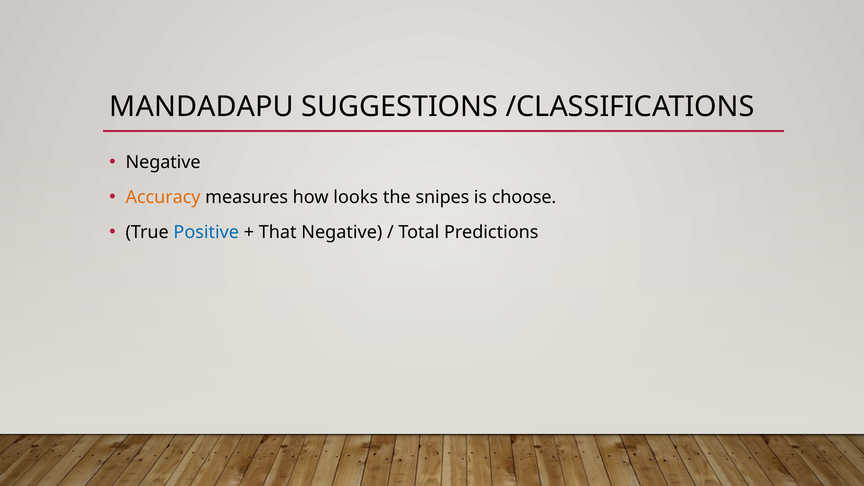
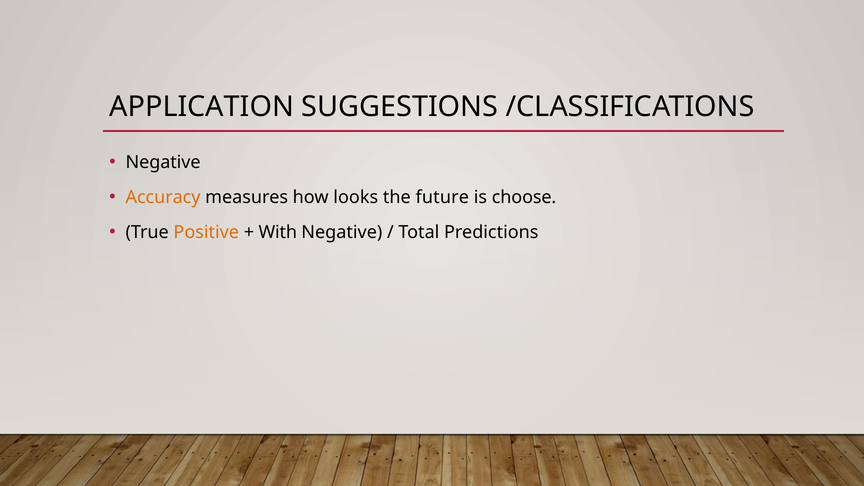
MANDADAPU: MANDADAPU -> APPLICATION
snipes: snipes -> future
Positive colour: blue -> orange
That: That -> With
